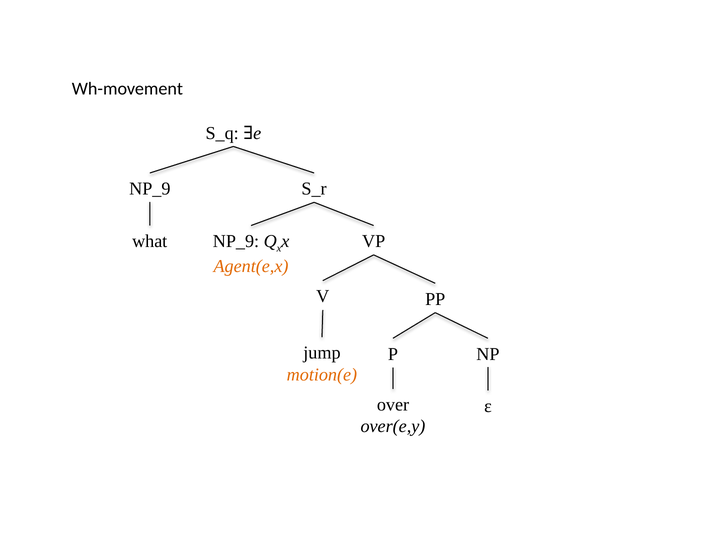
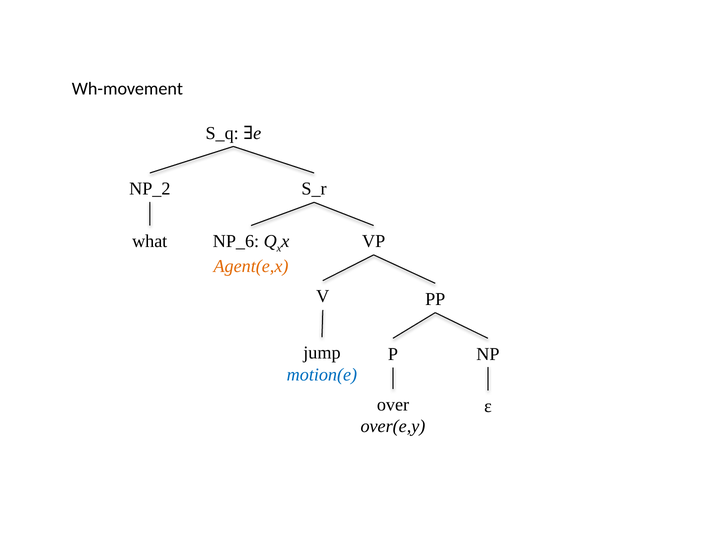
NP_9 at (150, 189): NP_9 -> NP_2
NP_9 at (236, 241): NP_9 -> NP_6
motion(e colour: orange -> blue
